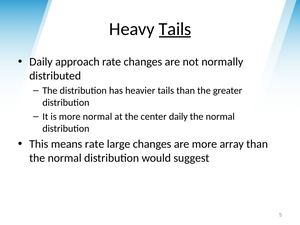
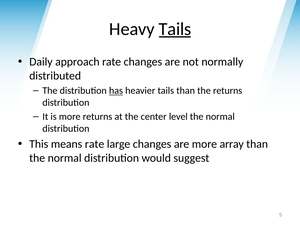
has underline: none -> present
the greater: greater -> returns
more normal: normal -> returns
center daily: daily -> level
